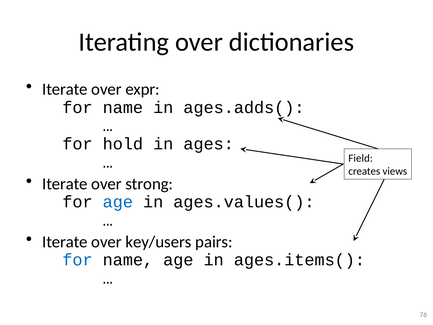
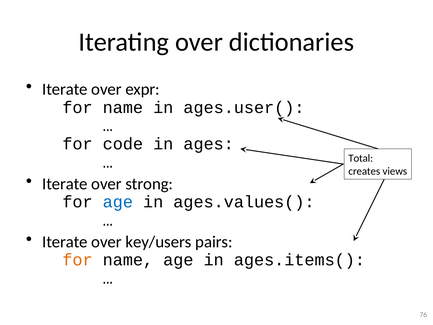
ages.adds(: ages.adds( -> ages.user(
hold: hold -> code
Field: Field -> Total
for at (78, 260) colour: blue -> orange
